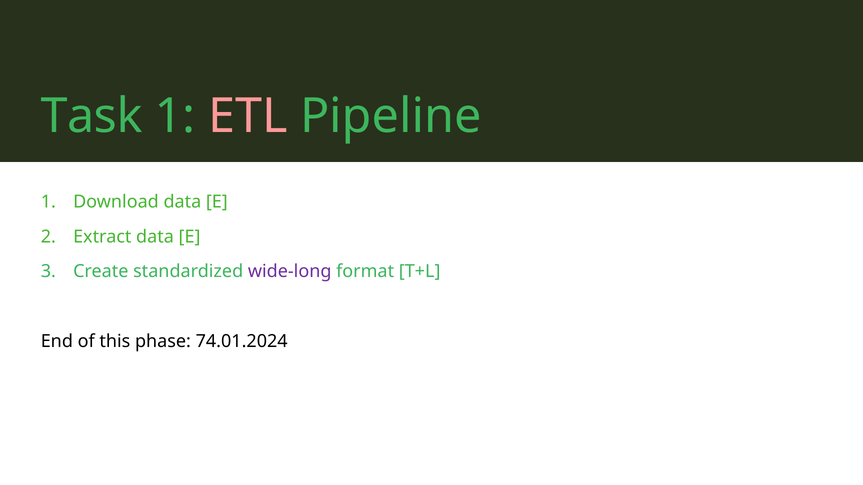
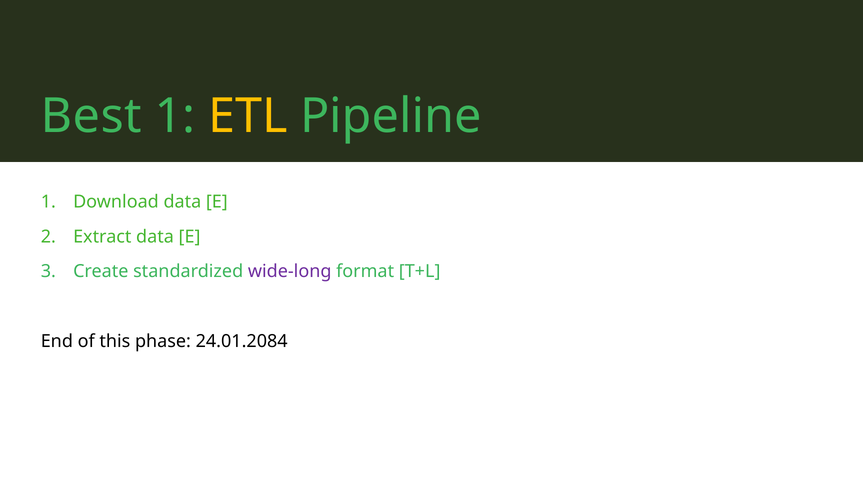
Task: Task -> Best
ETL colour: pink -> yellow
74.01.2024: 74.01.2024 -> 24.01.2084
